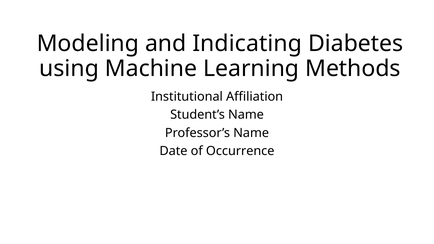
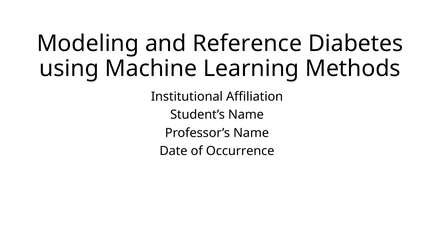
Indicating: Indicating -> Reference
